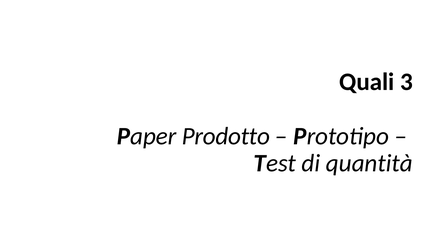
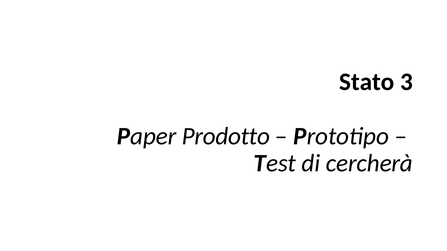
Quali: Quali -> Stato
quantità: quantità -> cercherà
